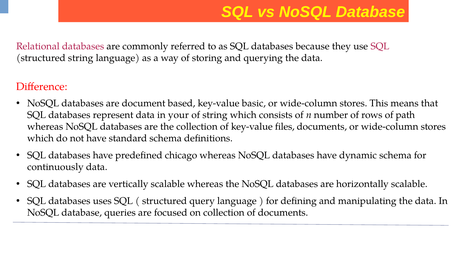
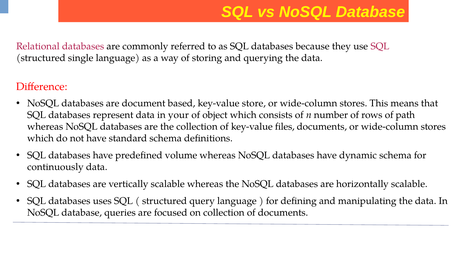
structured string: string -> single
basic: basic -> store
of string: string -> object
chicago: chicago -> volume
